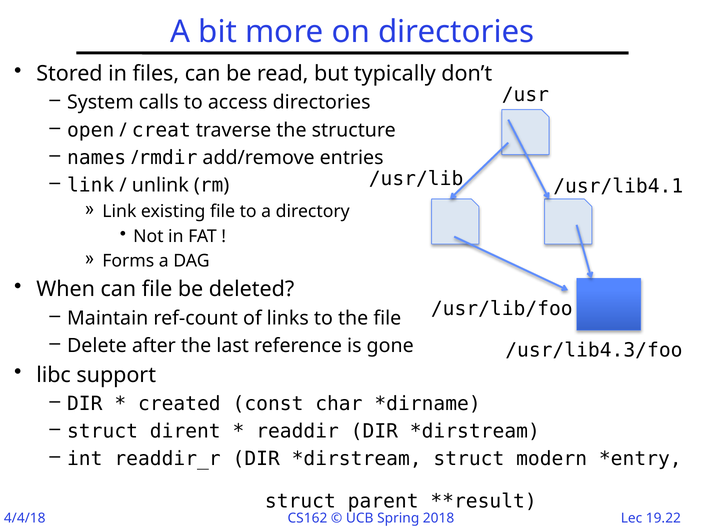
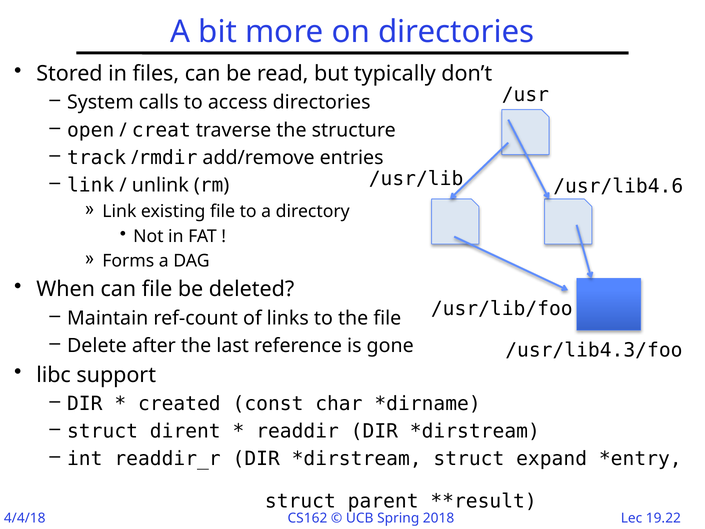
names: names -> track
/usr/lib4.1: /usr/lib4.1 -> /usr/lib4.6
modern: modern -> expand
